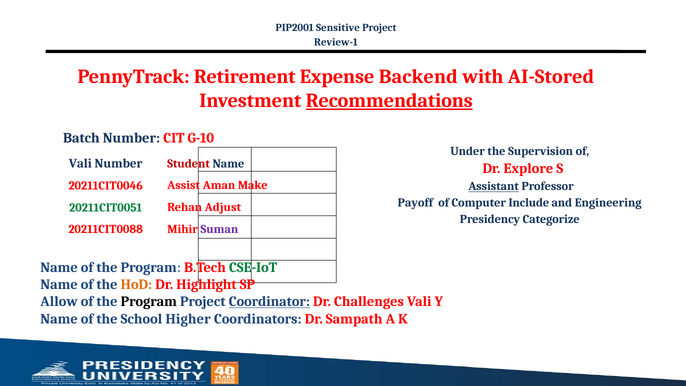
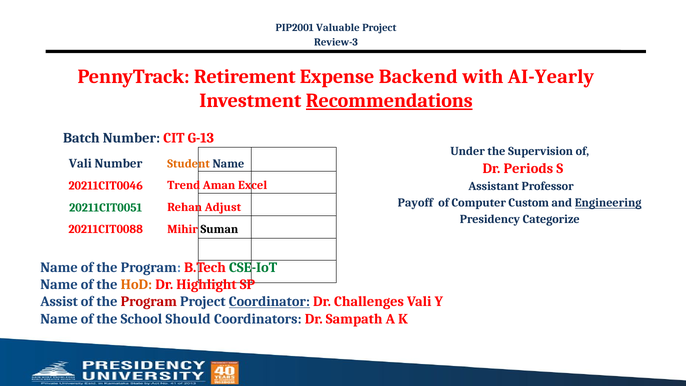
Sensitive: Sensitive -> Valuable
Review-1: Review-1 -> Review-3
AI-Stored: AI-Stored -> AI-Yearly
G-10: G-10 -> G-13
Student colour: red -> orange
Explore: Explore -> Periods
Assist: Assist -> Trend
Make: Make -> Excel
Assistant underline: present -> none
Include: Include -> Custom
Engineering underline: none -> present
Suman colour: purple -> black
Allow: Allow -> Assist
Program at (149, 302) colour: black -> red
Higher: Higher -> Should
